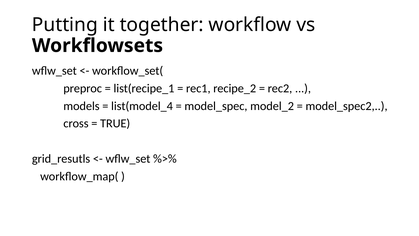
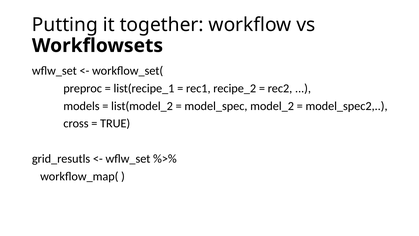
list(model_4: list(model_4 -> list(model_2
